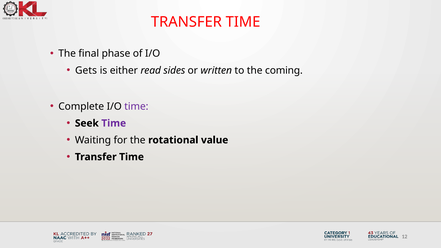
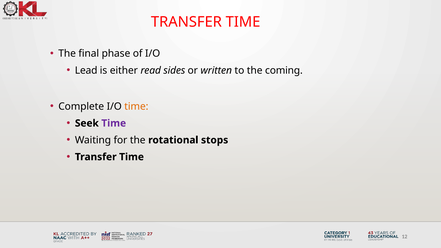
Gets: Gets -> Lead
time at (136, 106) colour: purple -> orange
value: value -> stops
